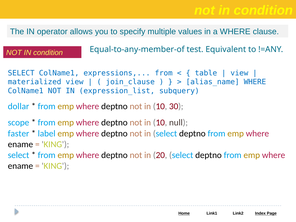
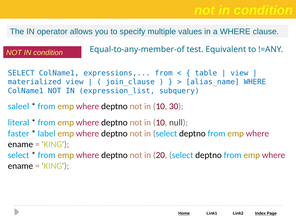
dollar: dollar -> saleel
scope: scope -> literal
